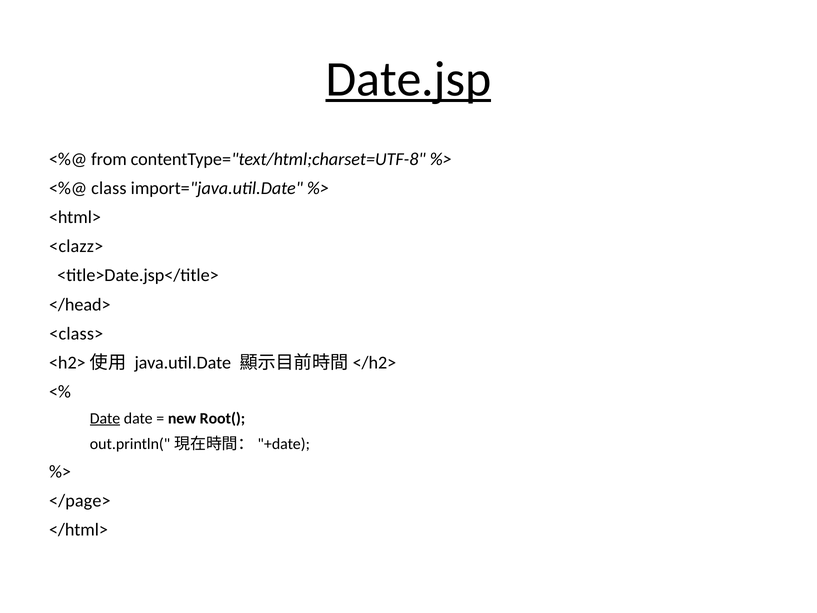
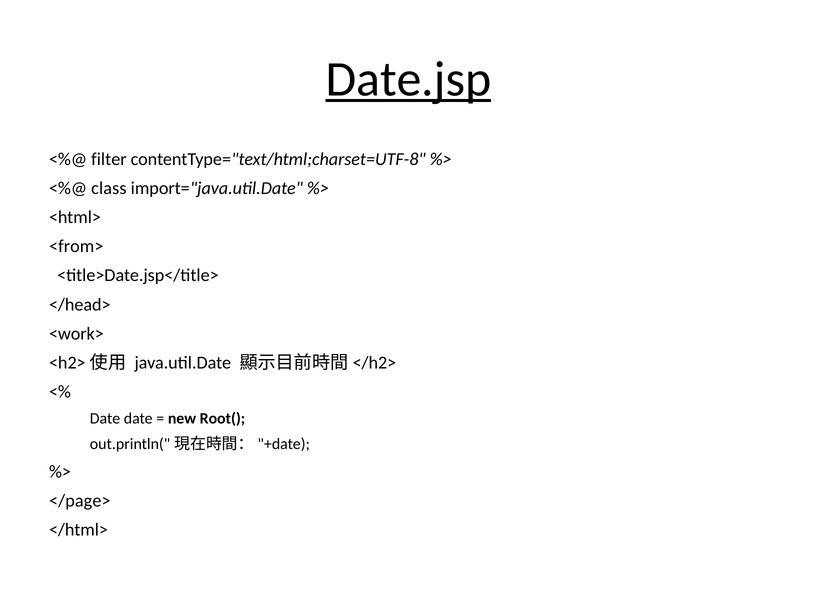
from: from -> filter
<clazz>: <clazz> -> <from>
<class>: <class> -> <work>
Date at (105, 418) underline: present -> none
